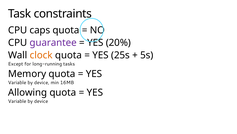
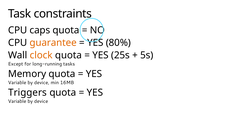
guarantee colour: purple -> orange
20%: 20% -> 80%
Allowing: Allowing -> Triggers
